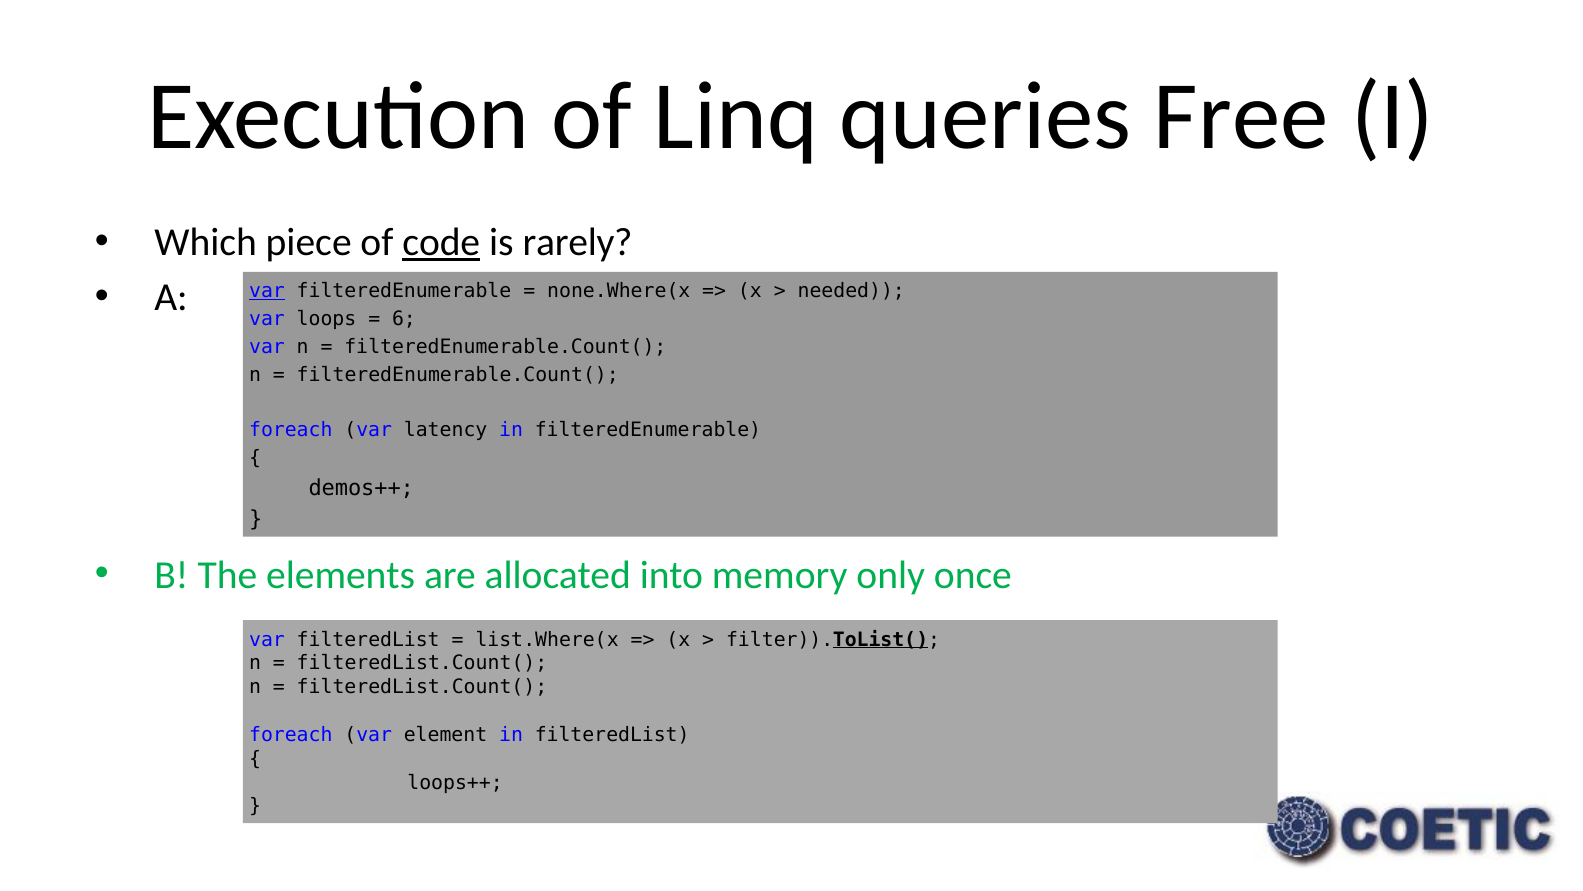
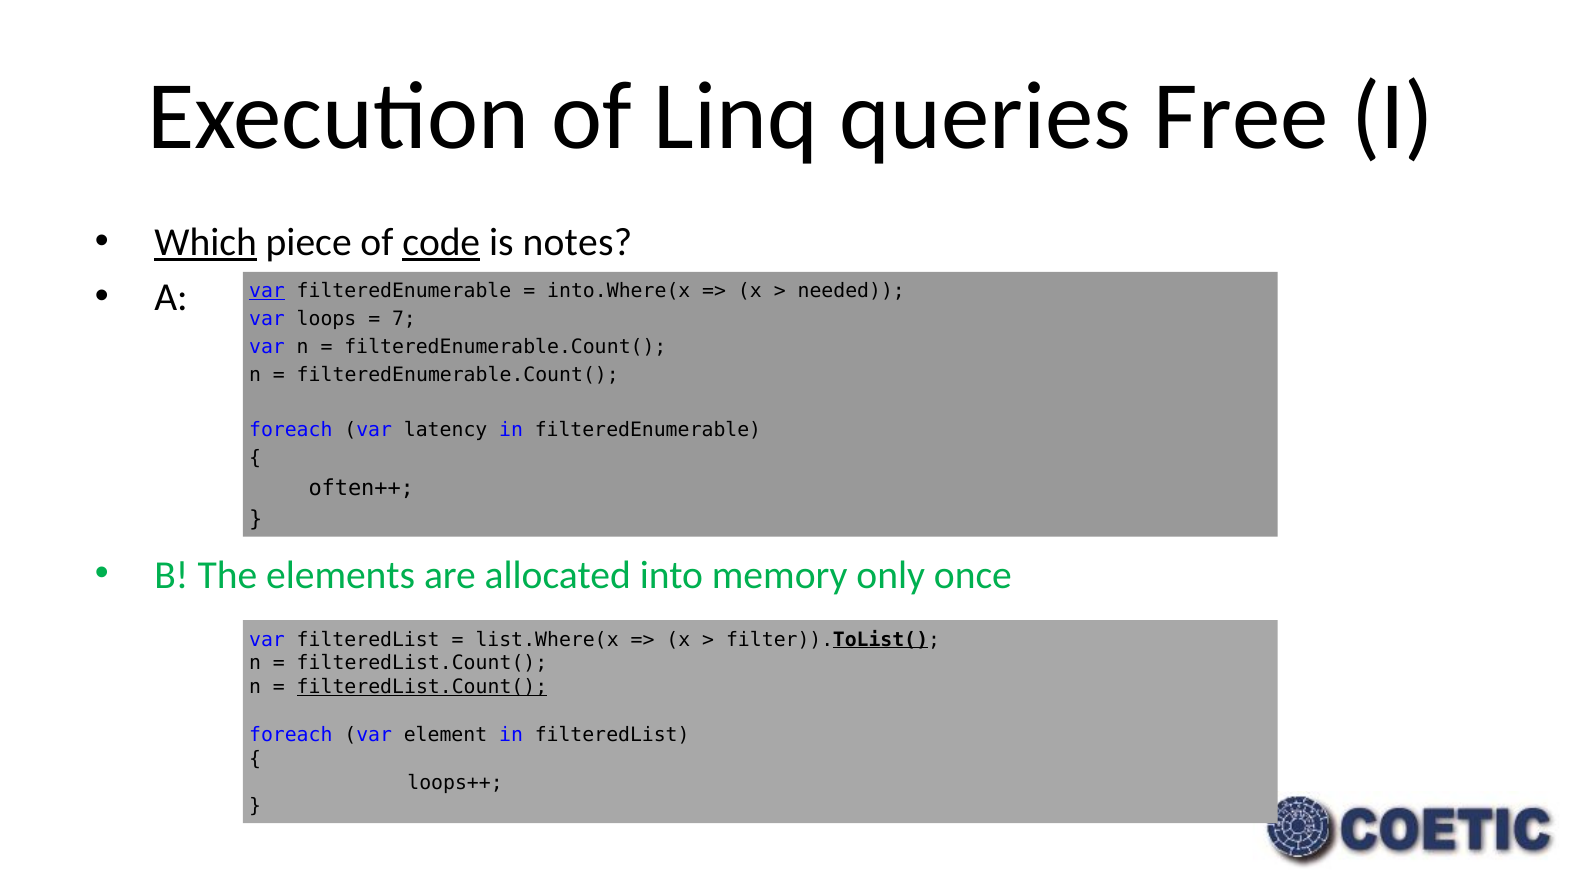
Which underline: none -> present
rarely: rarely -> notes
none.Where(x: none.Where(x -> into.Where(x
6: 6 -> 7
demos++: demos++ -> often++
filteredList.Count( at (422, 687) underline: none -> present
